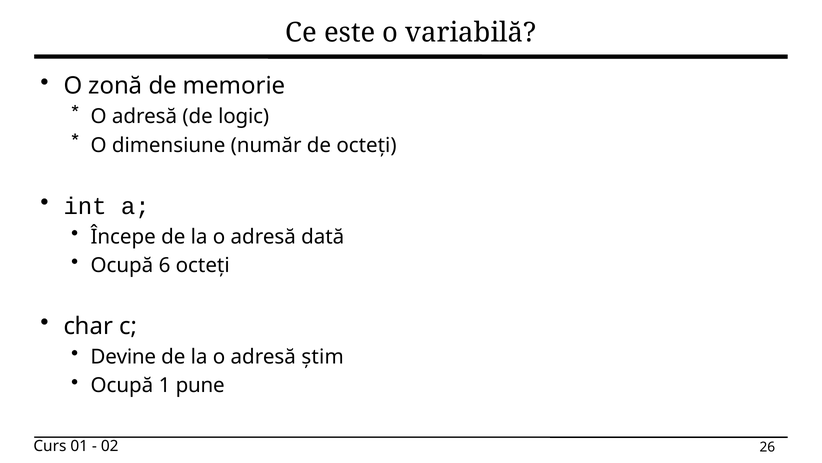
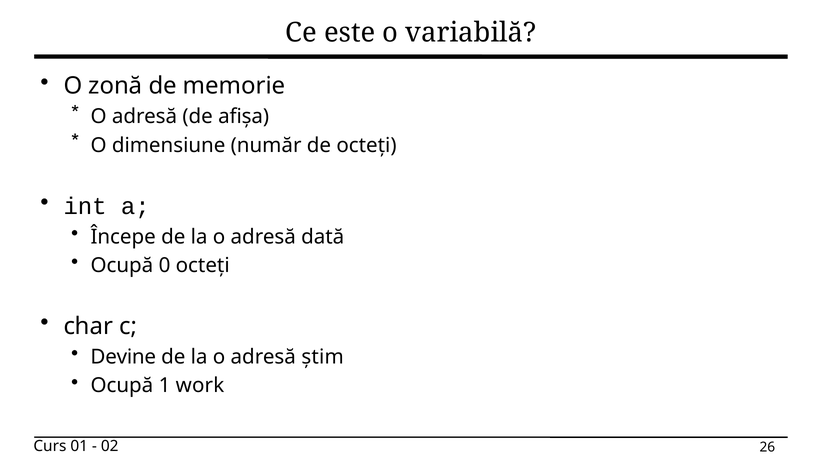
logic: logic -> afișa
6: 6 -> 0
pune: pune -> work
